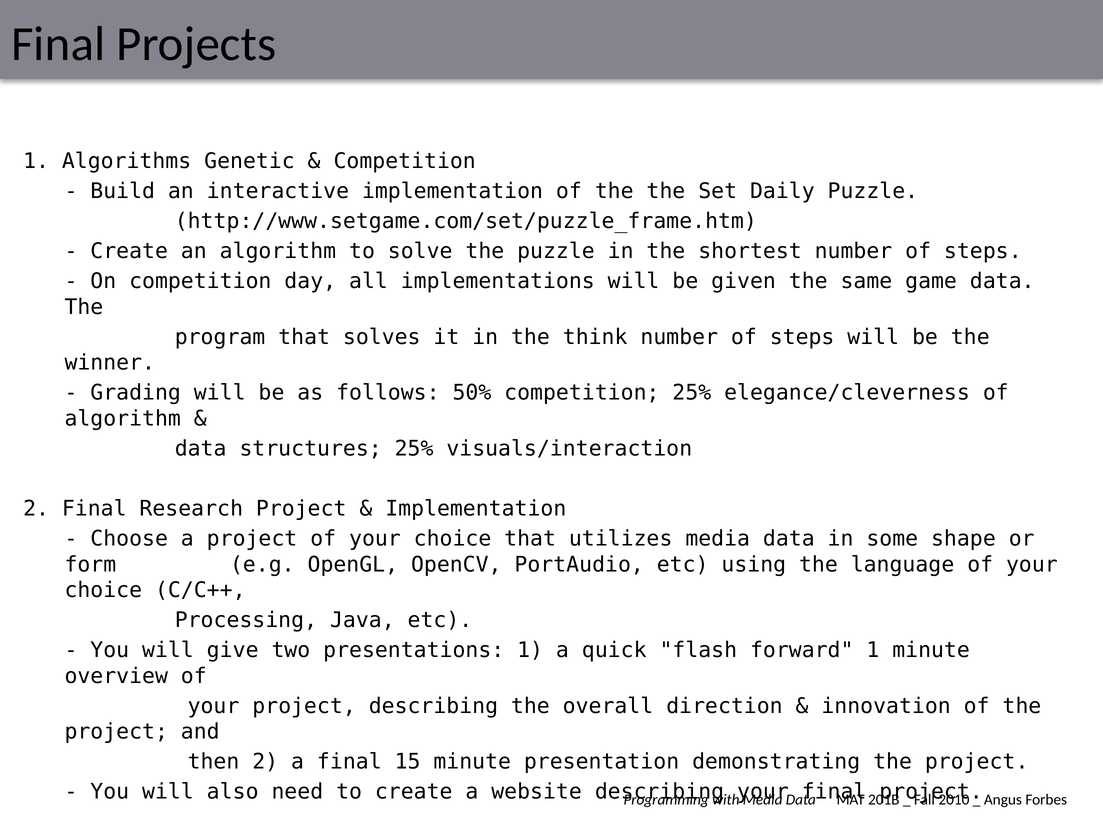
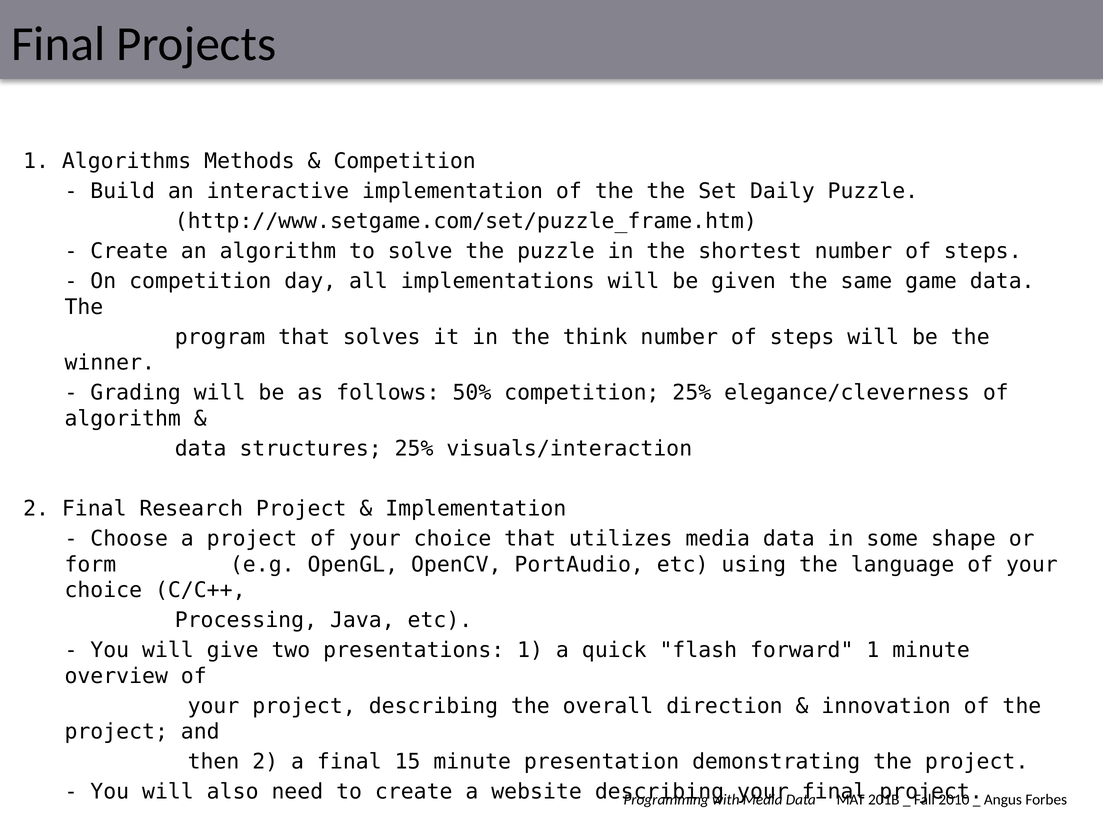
Genetic: Genetic -> Methods
